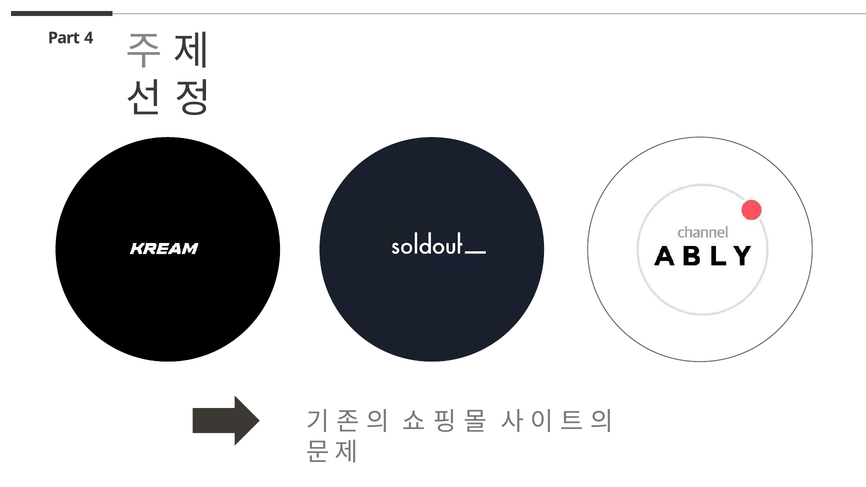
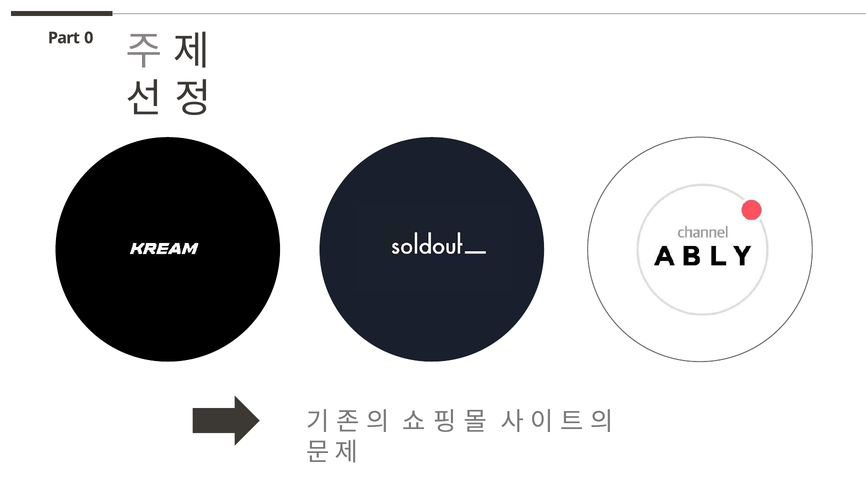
4: 4 -> 0
